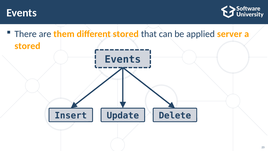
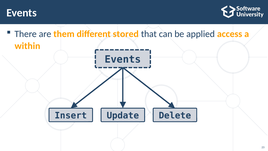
server: server -> access
stored at (27, 46): stored -> within
